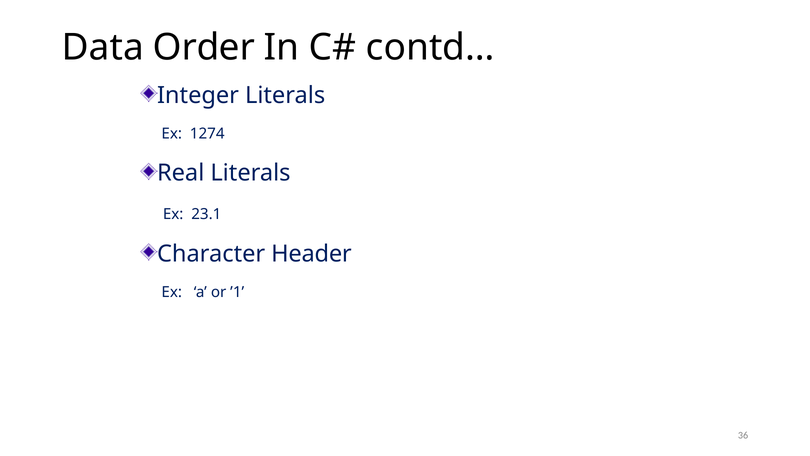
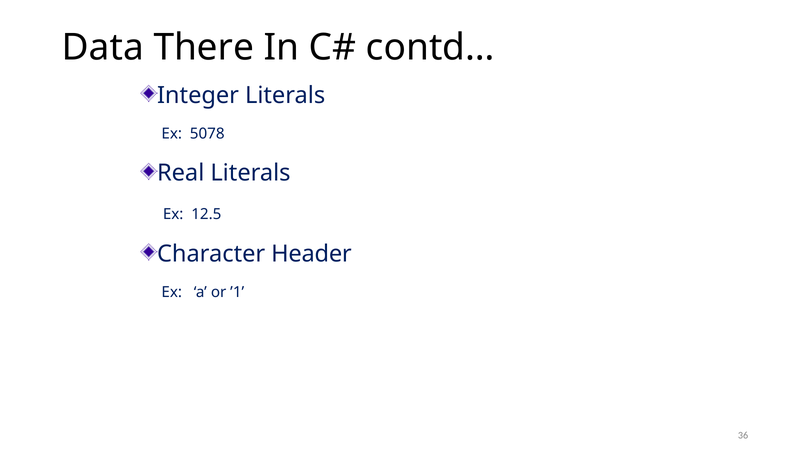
Order: Order -> There
1274: 1274 -> 5078
23.1: 23.1 -> 12.5
